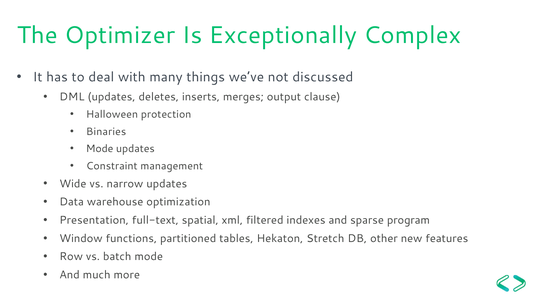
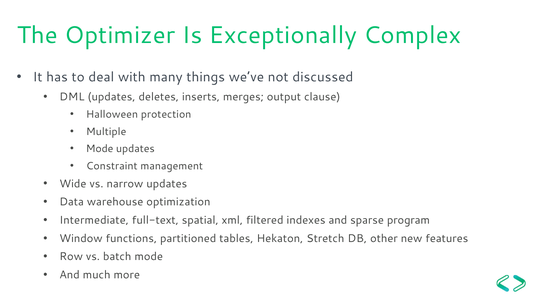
Binaries: Binaries -> Multiple
Presentation: Presentation -> Intermediate
